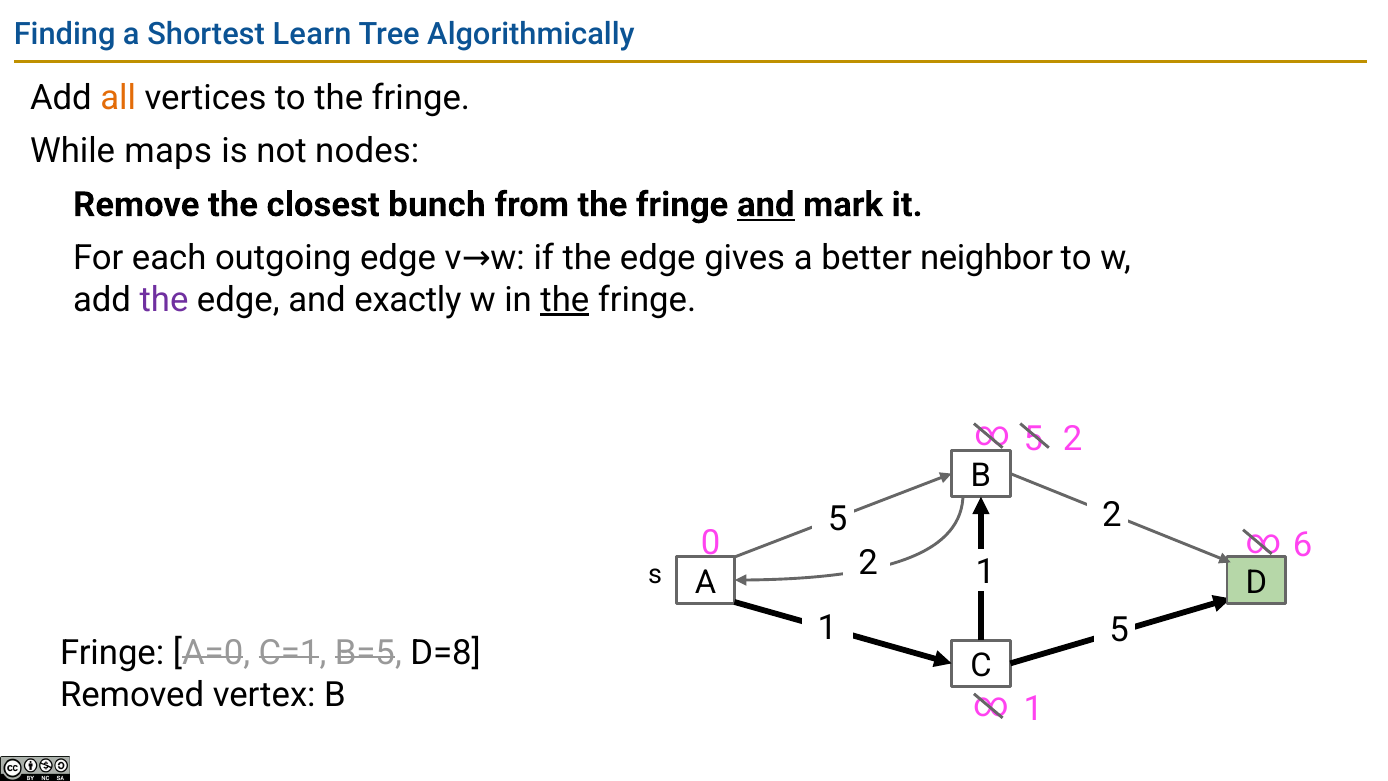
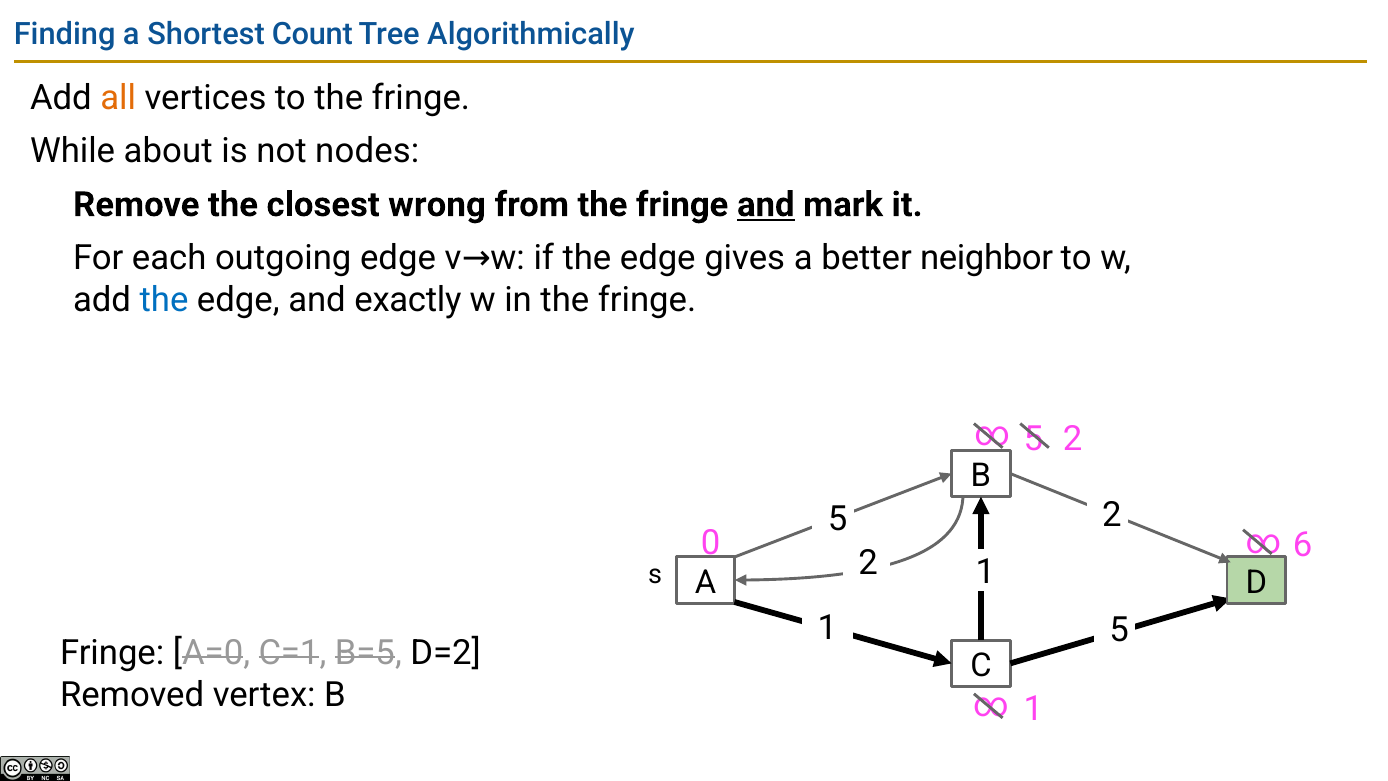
Learn: Learn -> Count
maps: maps -> about
bunch: bunch -> wrong
the at (164, 299) colour: purple -> blue
the at (565, 299) underline: present -> none
D=8: D=8 -> D=2
